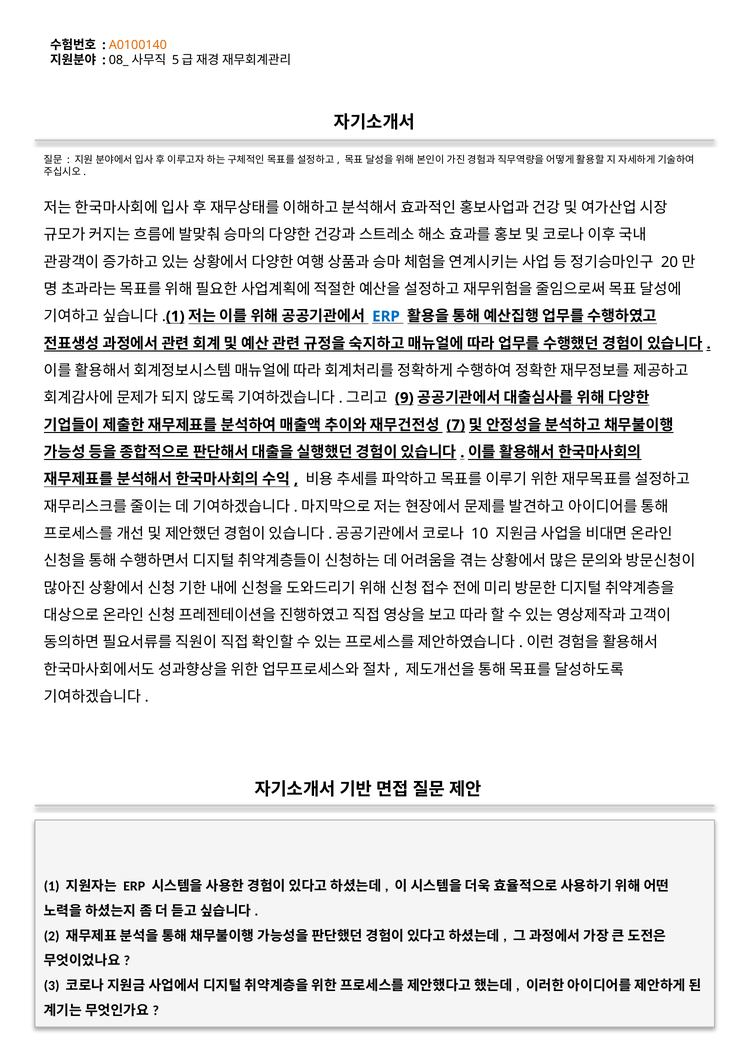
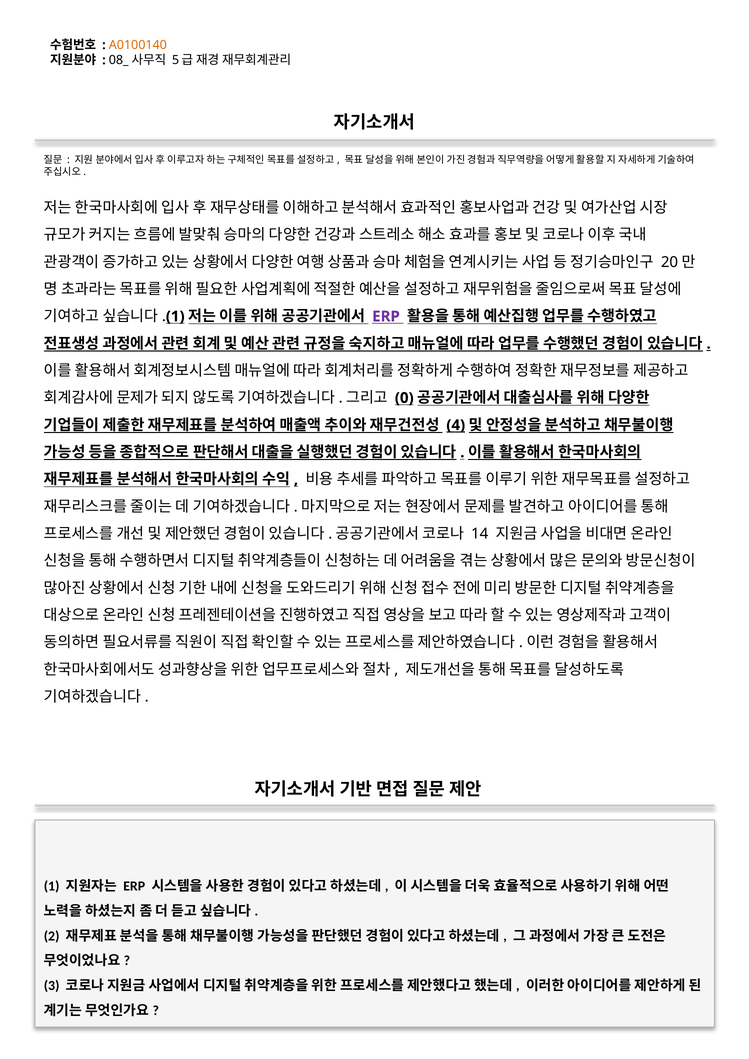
ERP at (386, 317) colour: blue -> purple
9: 9 -> 0
7: 7 -> 4
10: 10 -> 14
